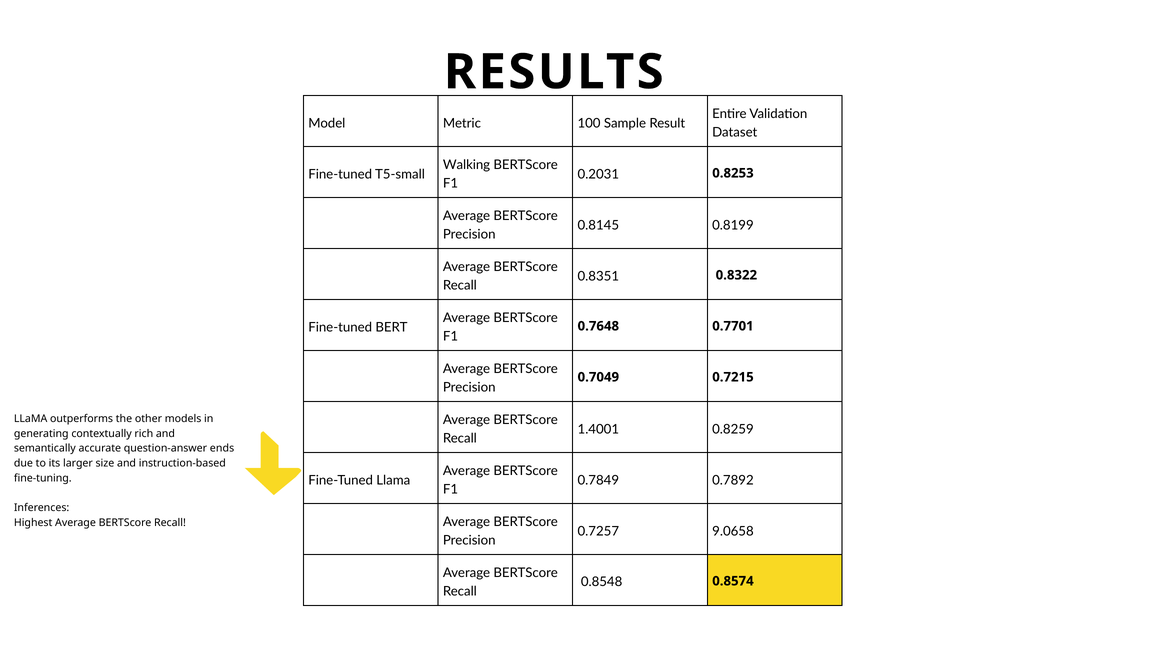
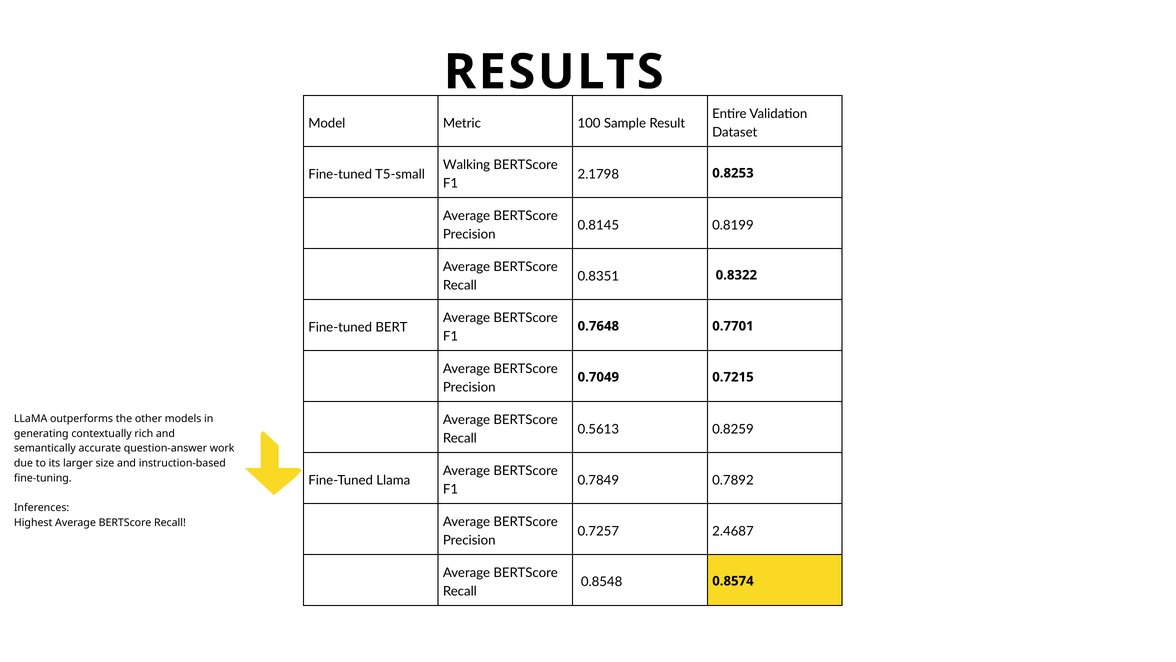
0.2031: 0.2031 -> 2.1798
1.4001: 1.4001 -> 0.5613
ends: ends -> work
9.0658: 9.0658 -> 2.4687
